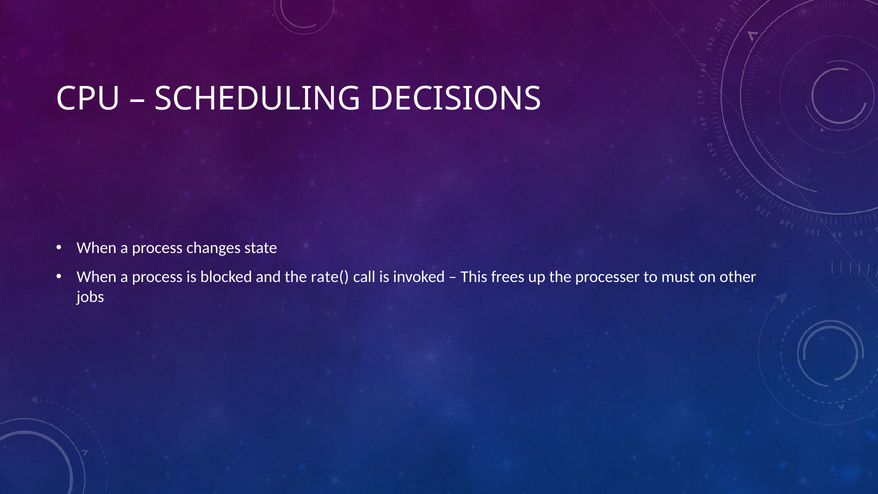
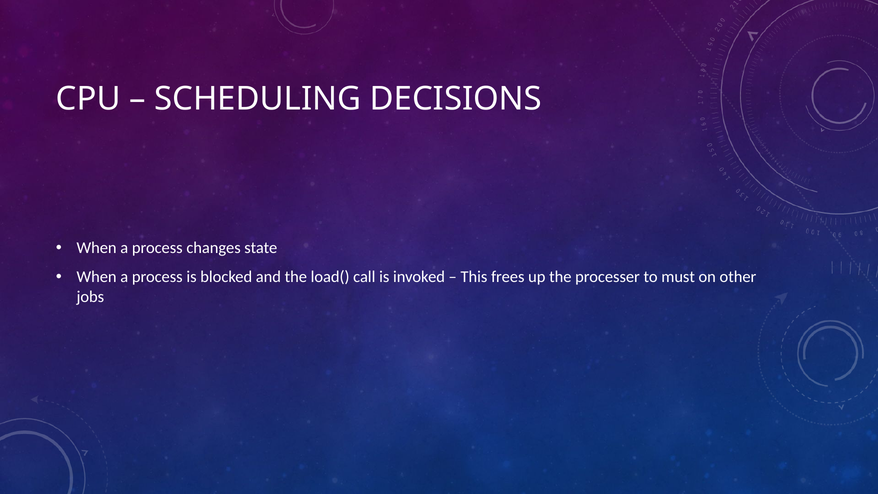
rate(: rate( -> load(
